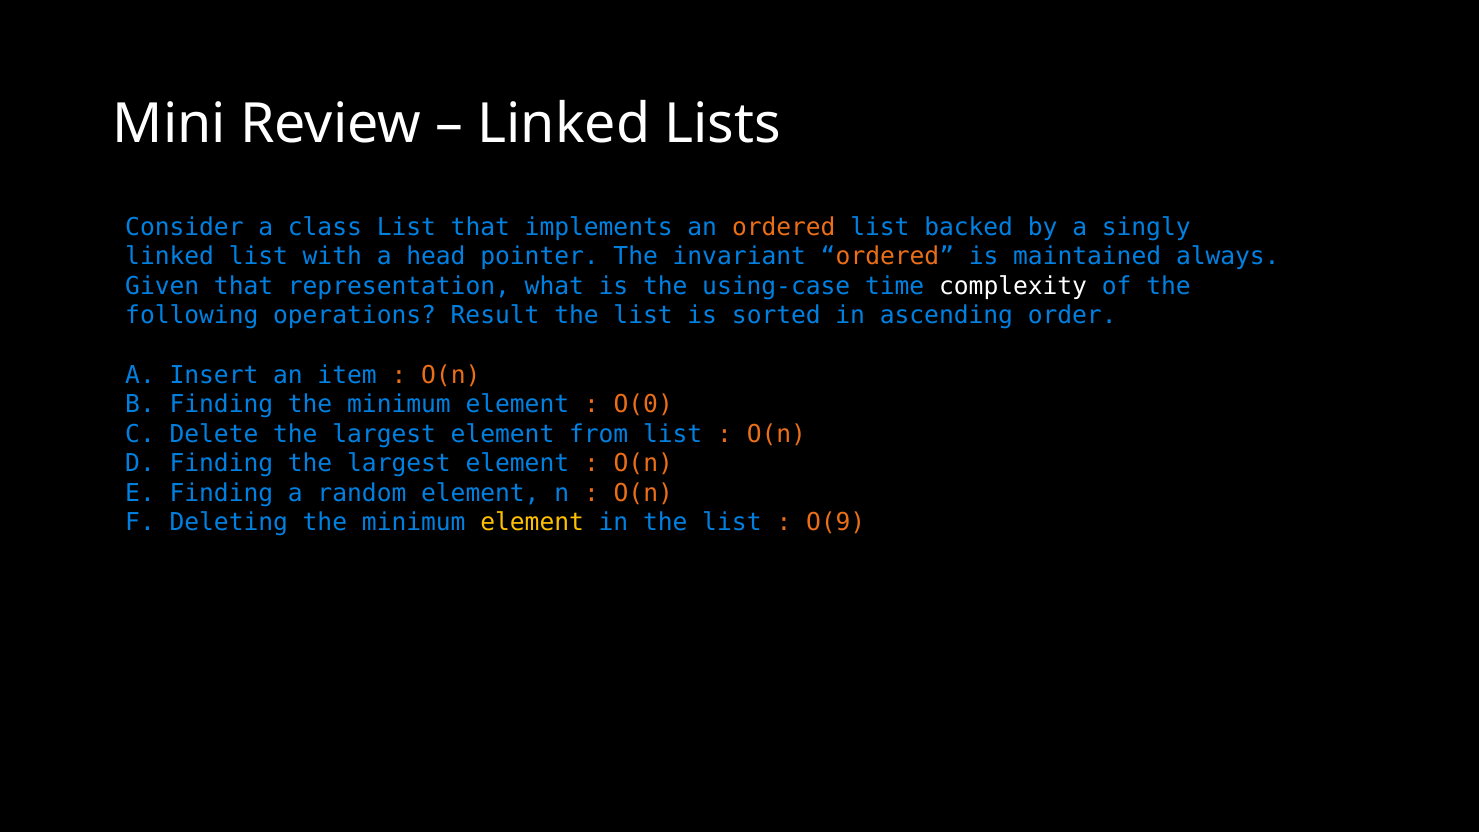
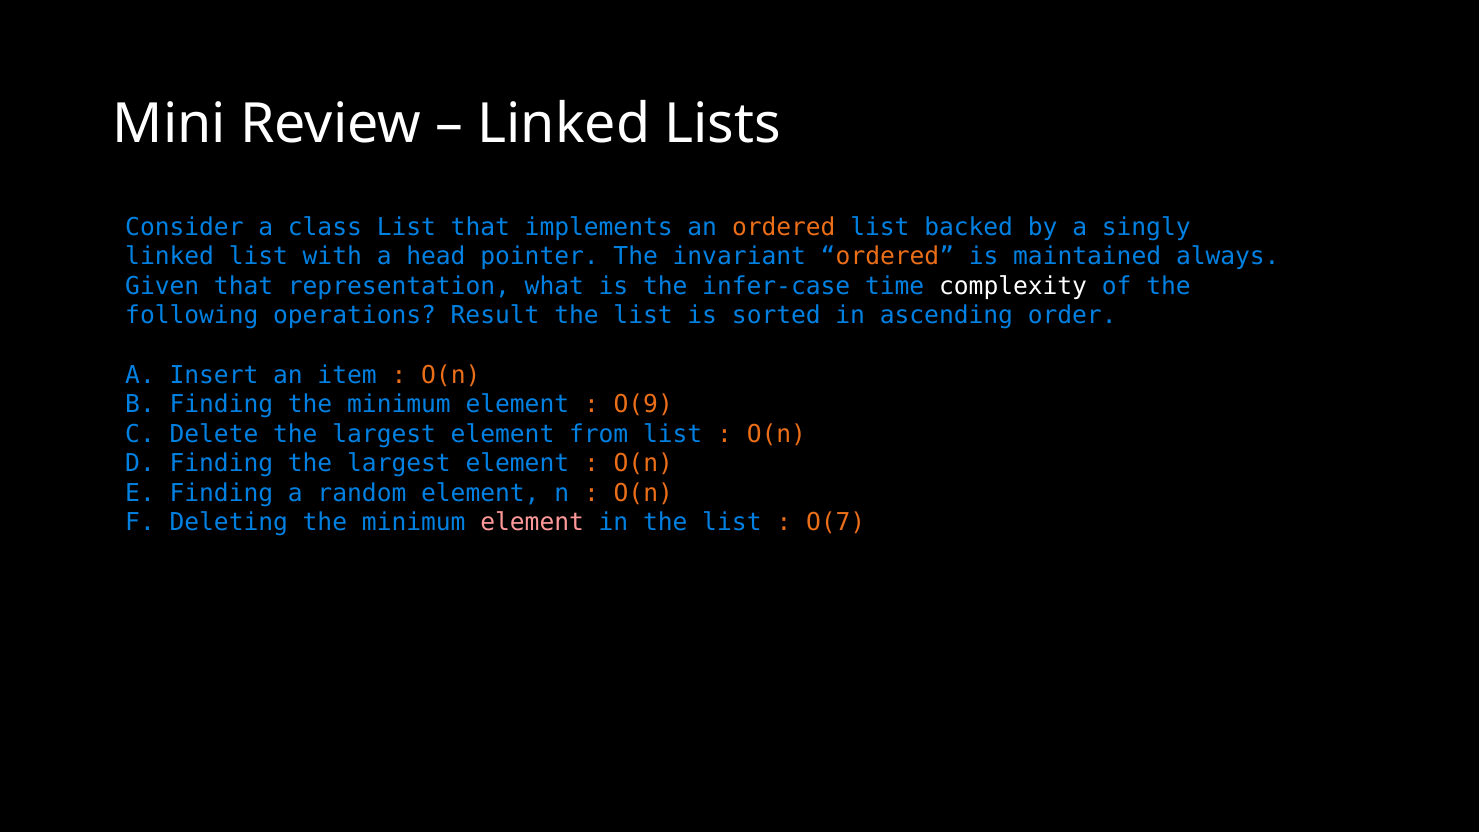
using-case: using-case -> infer-case
O(0: O(0 -> O(9
element at (532, 523) colour: yellow -> pink
O(9: O(9 -> O(7
